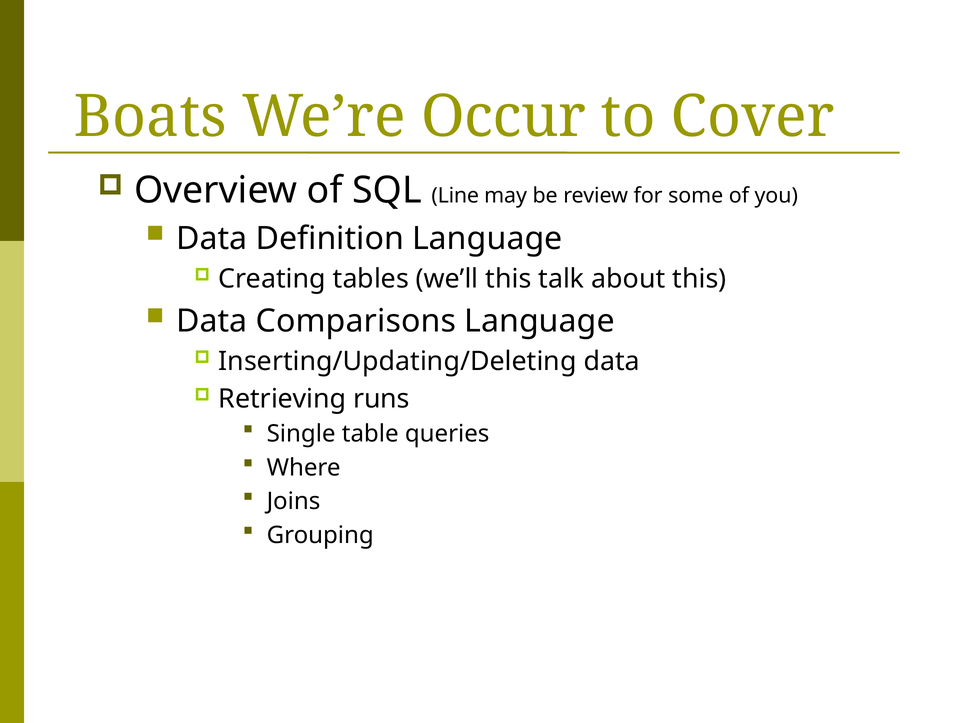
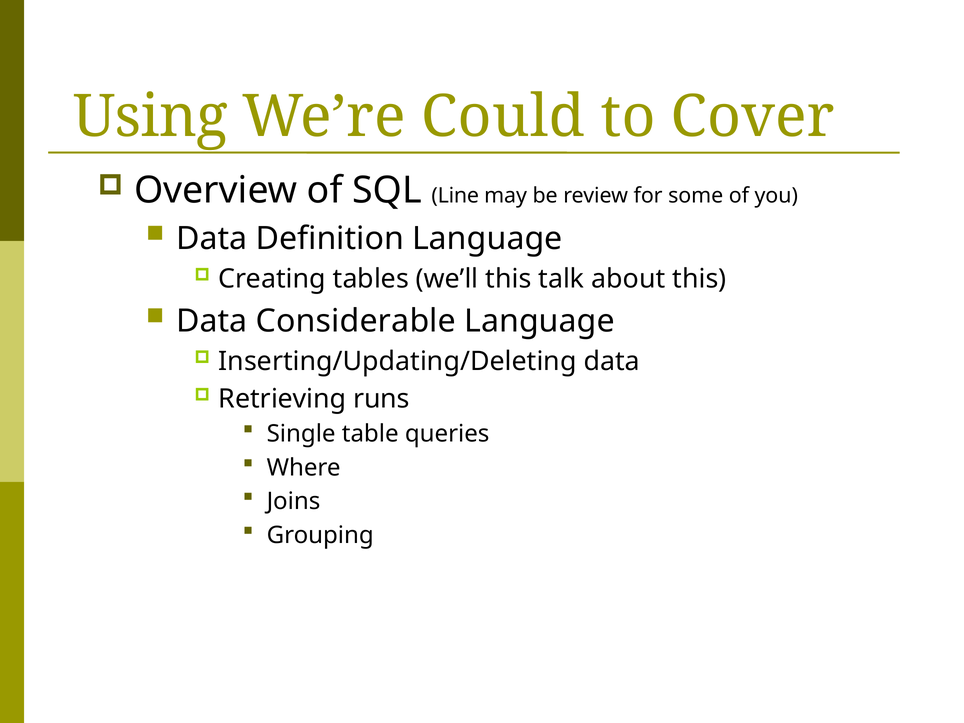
Boats: Boats -> Using
Occur: Occur -> Could
Comparisons: Comparisons -> Considerable
